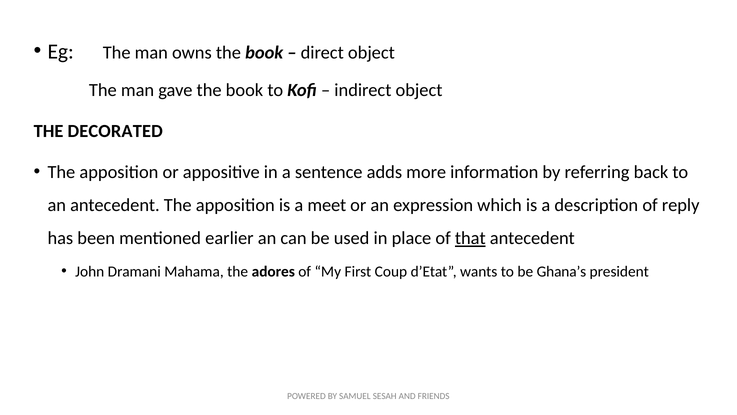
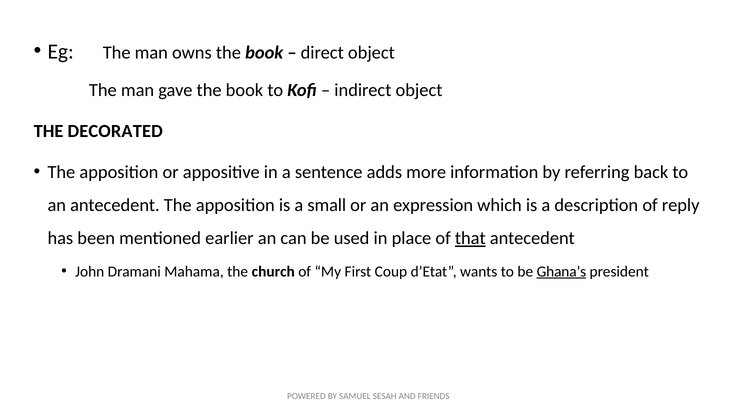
meet: meet -> small
adores: adores -> church
Ghana’s underline: none -> present
